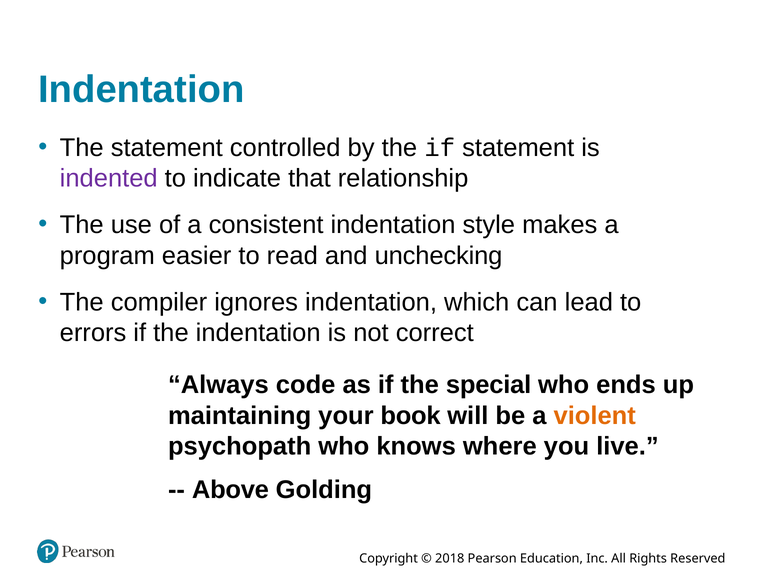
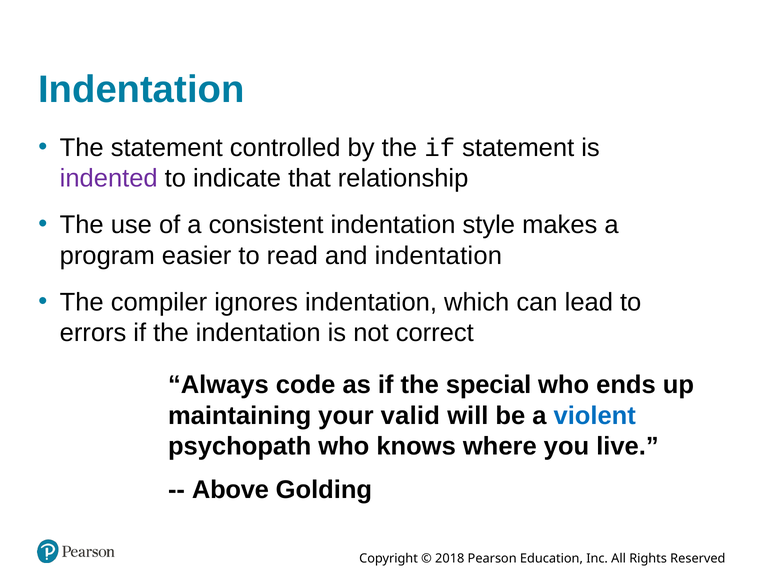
and unchecking: unchecking -> indentation
book: book -> valid
violent colour: orange -> blue
